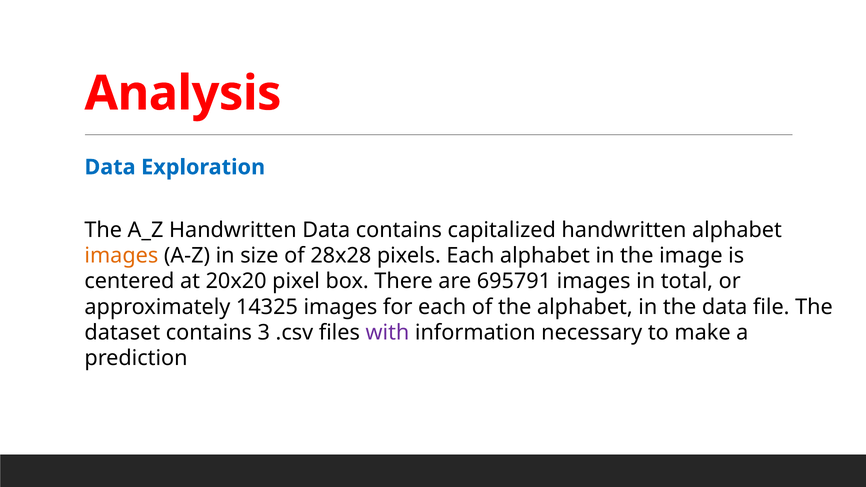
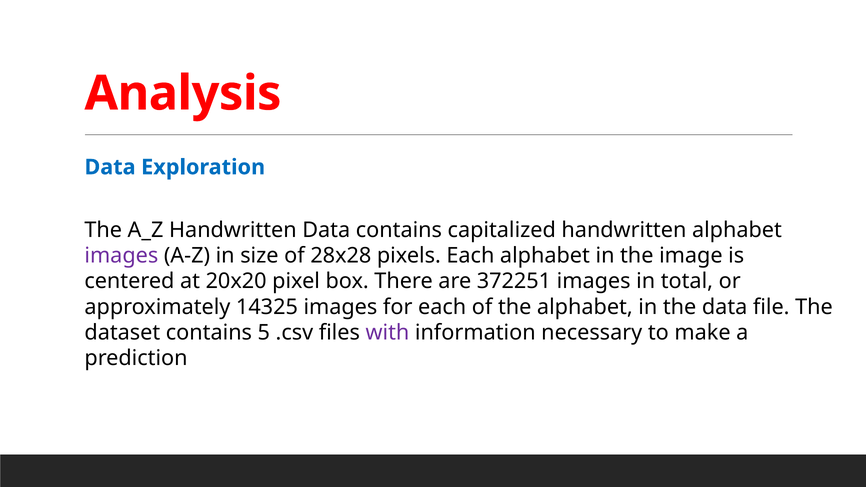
images at (121, 256) colour: orange -> purple
695791: 695791 -> 372251
3: 3 -> 5
